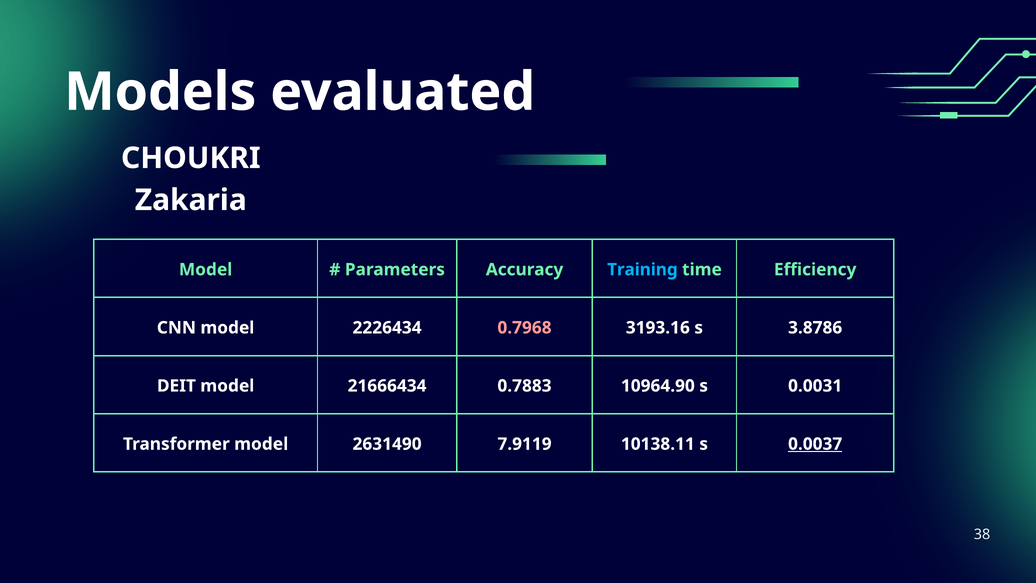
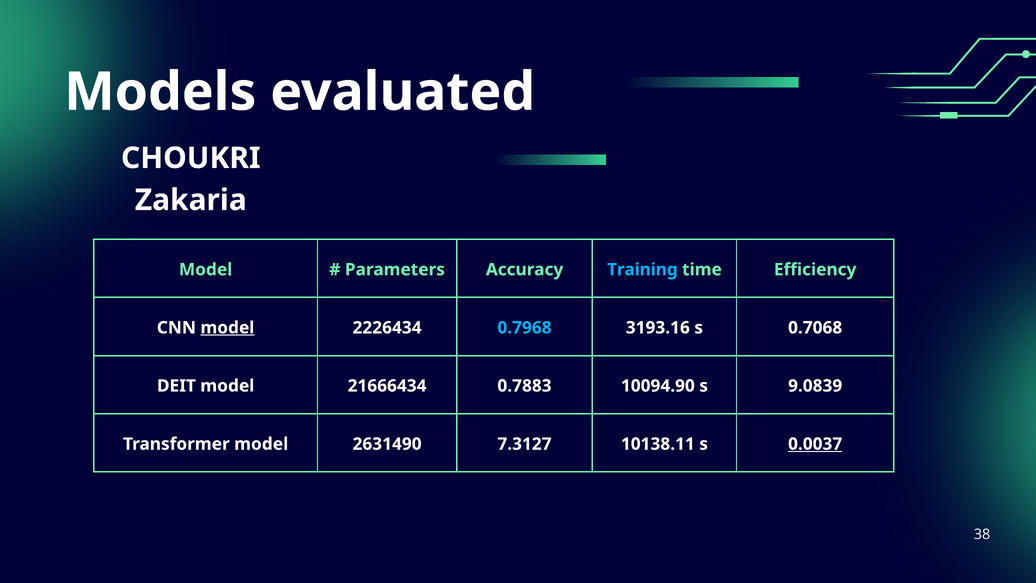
model at (227, 328) underline: none -> present
0.7968 colour: pink -> light blue
3.8786: 3.8786 -> 0.7068
10964.90: 10964.90 -> 10094.90
0.0031: 0.0031 -> 9.0839
7.9119: 7.9119 -> 7.3127
